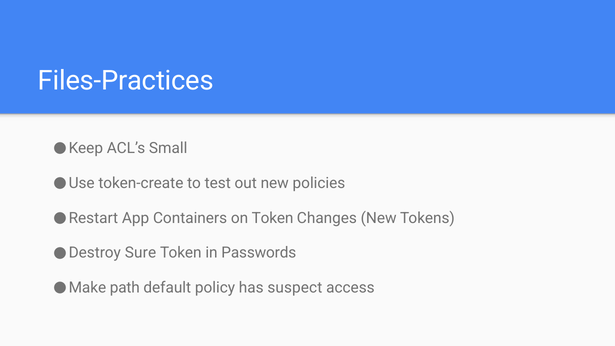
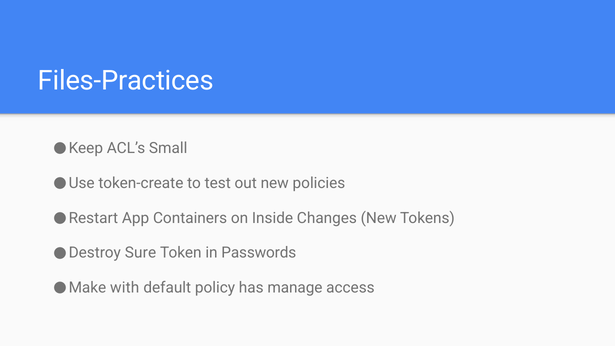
on Token: Token -> Inside
path: path -> with
suspect: suspect -> manage
